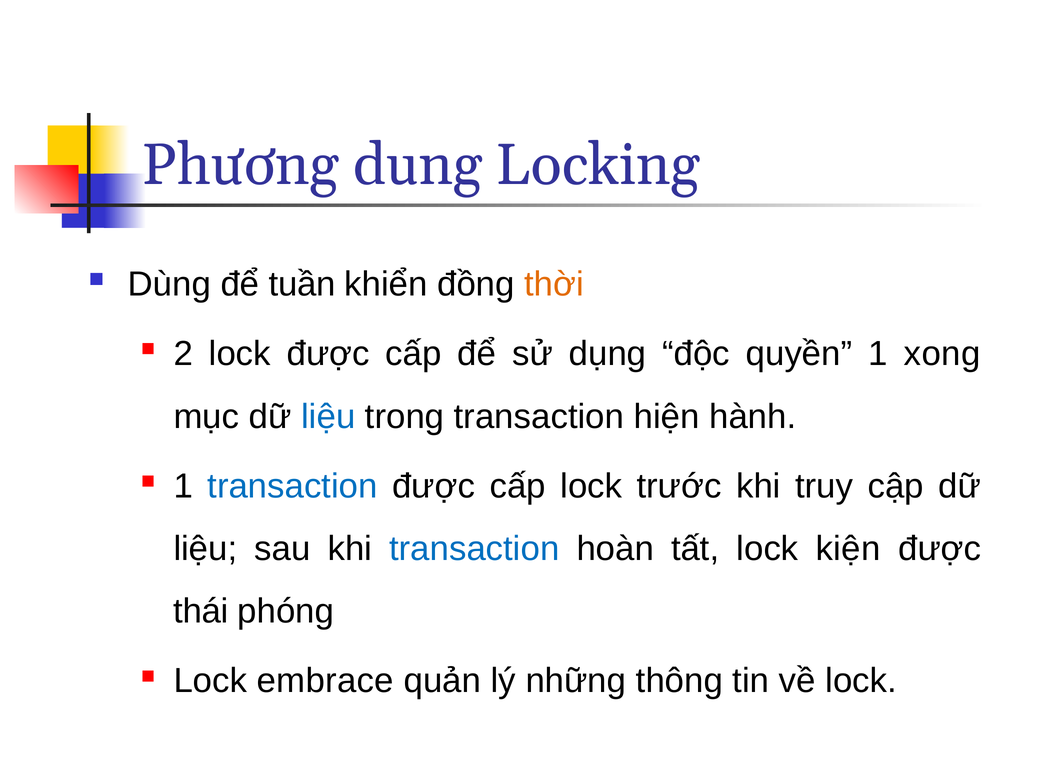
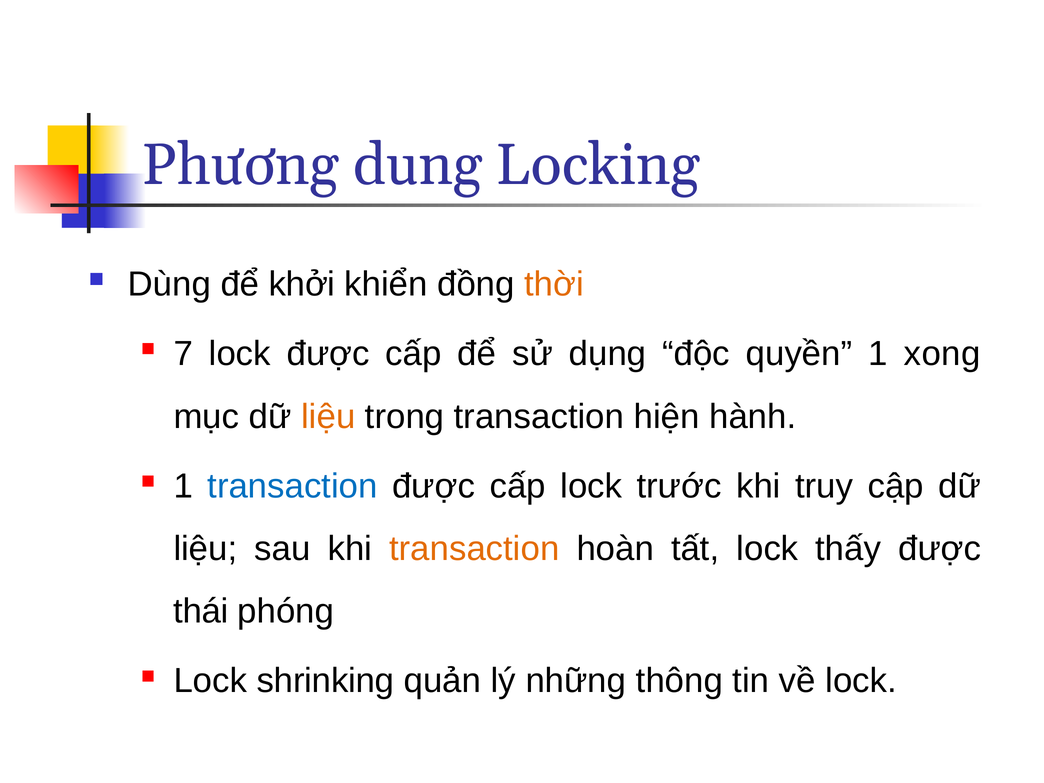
tuần: tuần -> khởi
2: 2 -> 7
liệu at (328, 417) colour: blue -> orange
transaction at (474, 549) colour: blue -> orange
kiện: kiện -> thấy
embrace: embrace -> shrinking
